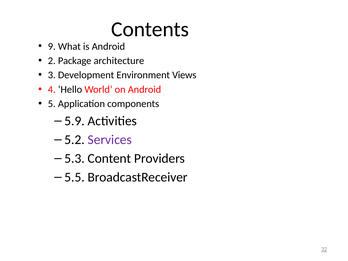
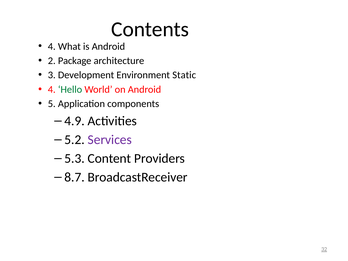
9 at (52, 46): 9 -> 4
Views: Views -> Static
Hello colour: black -> green
5.9: 5.9 -> 4.9
5.5: 5.5 -> 8.7
